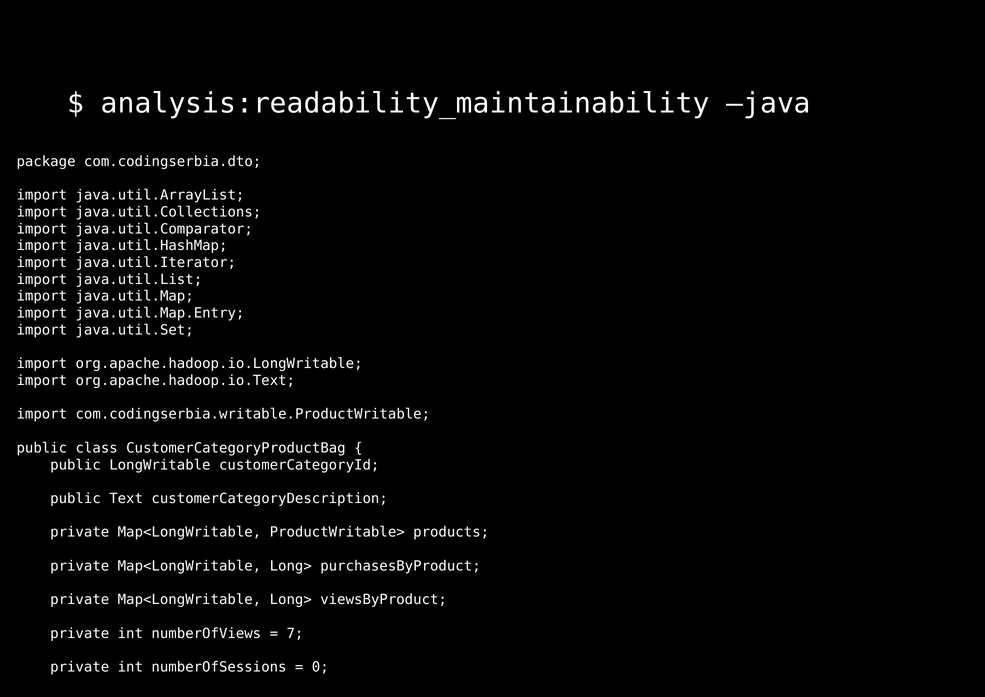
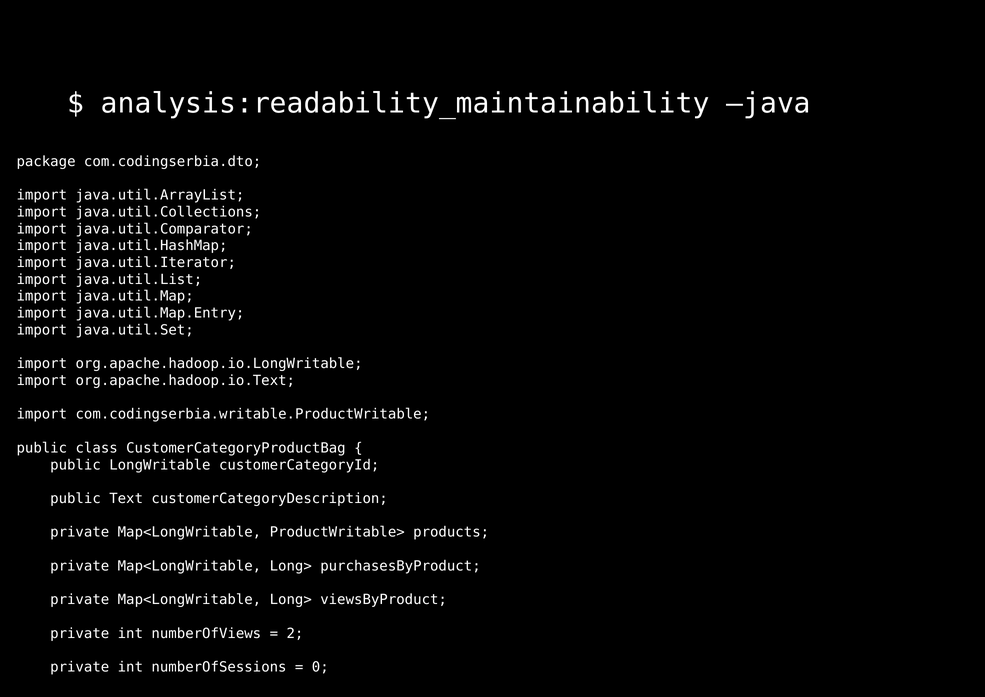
7: 7 -> 2
